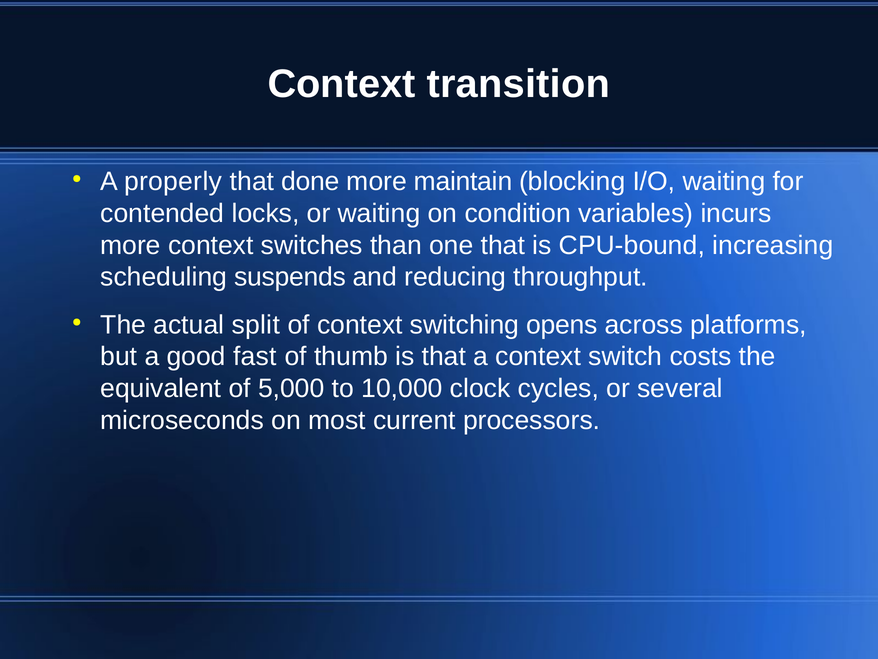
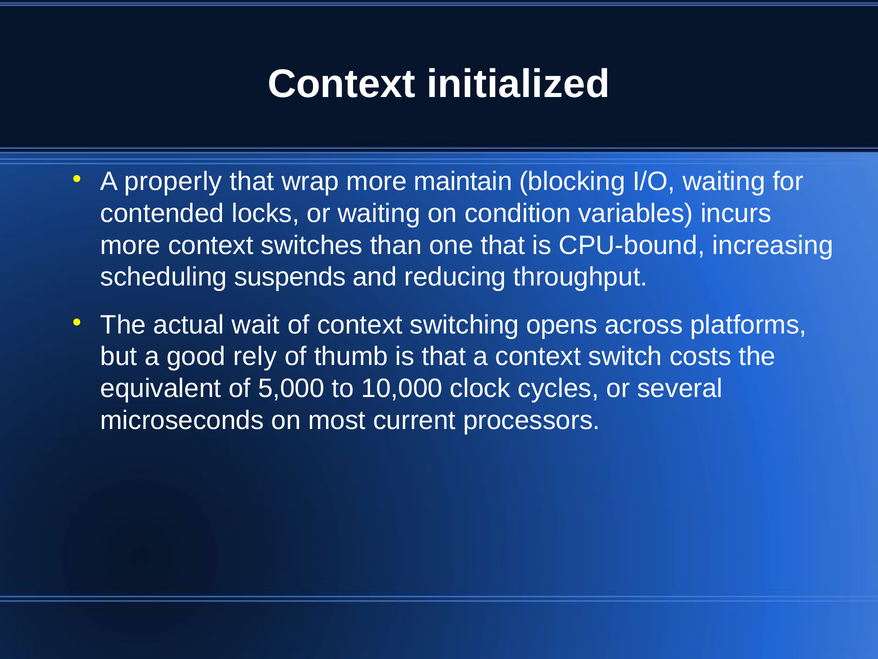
transition: transition -> initialized
done: done -> wrap
split: split -> wait
fast: fast -> rely
